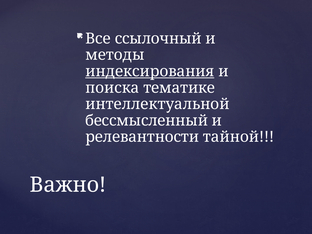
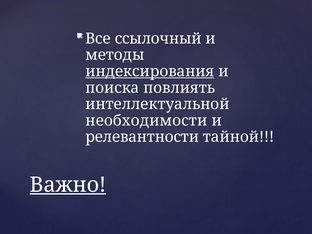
тематике: тематике -> повлиять
бессмысленный: бессмысленный -> необходимости
Важно underline: none -> present
